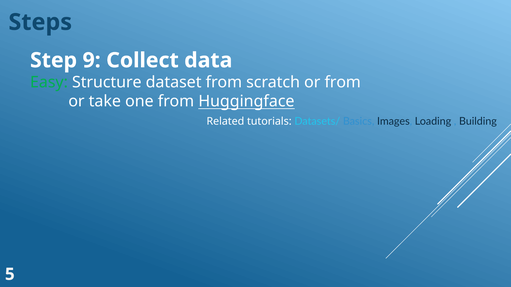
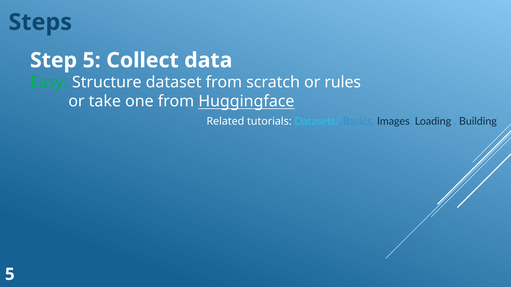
Step 9: 9 -> 5
or from: from -> rules
